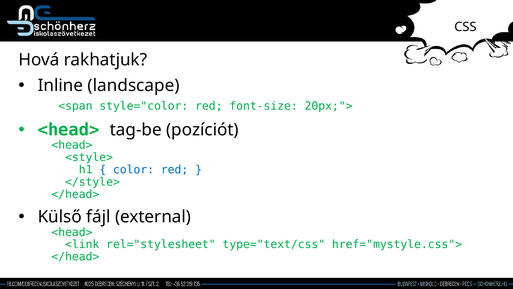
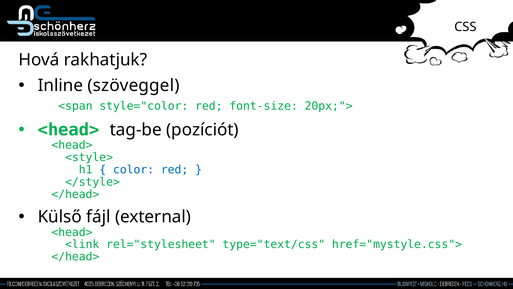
landscape: landscape -> szöveggel
